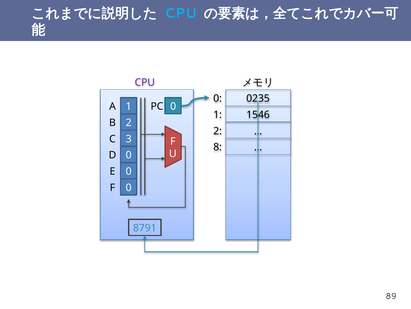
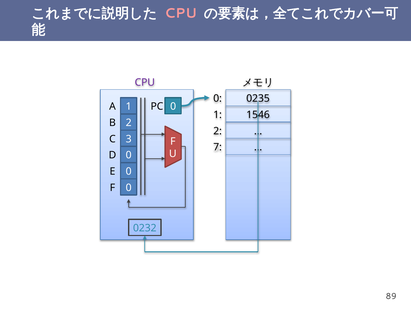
CPU at (181, 13) colour: light blue -> pink
8: 8 -> 7
8791: 8791 -> 0232
